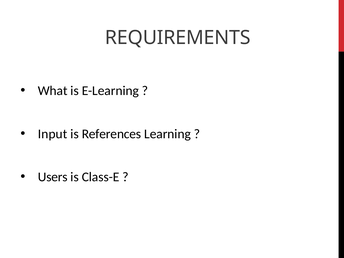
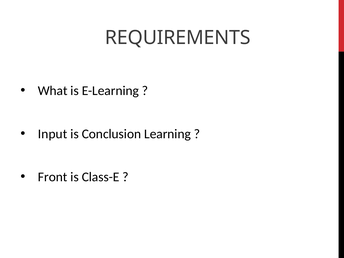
References: References -> Conclusion
Users: Users -> Front
